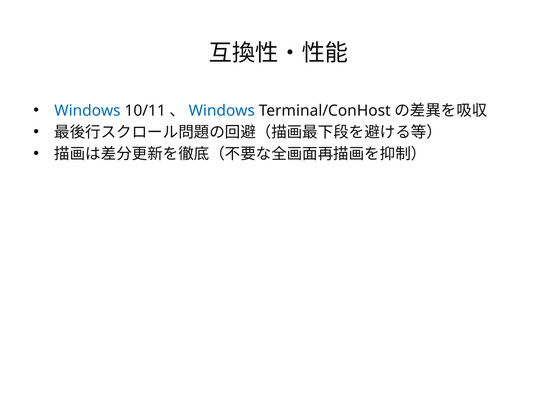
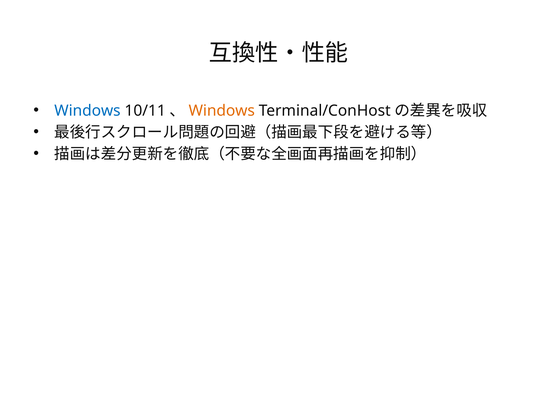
Windows at (222, 111) colour: blue -> orange
